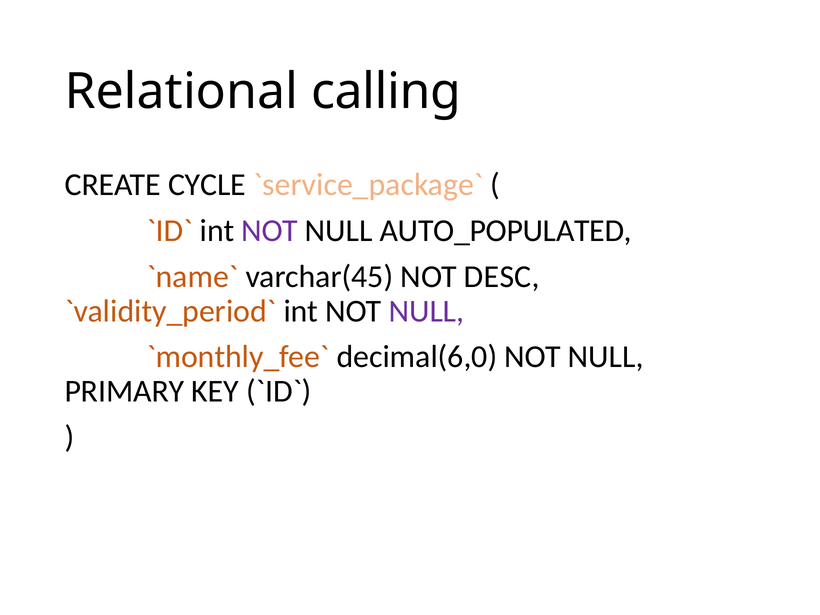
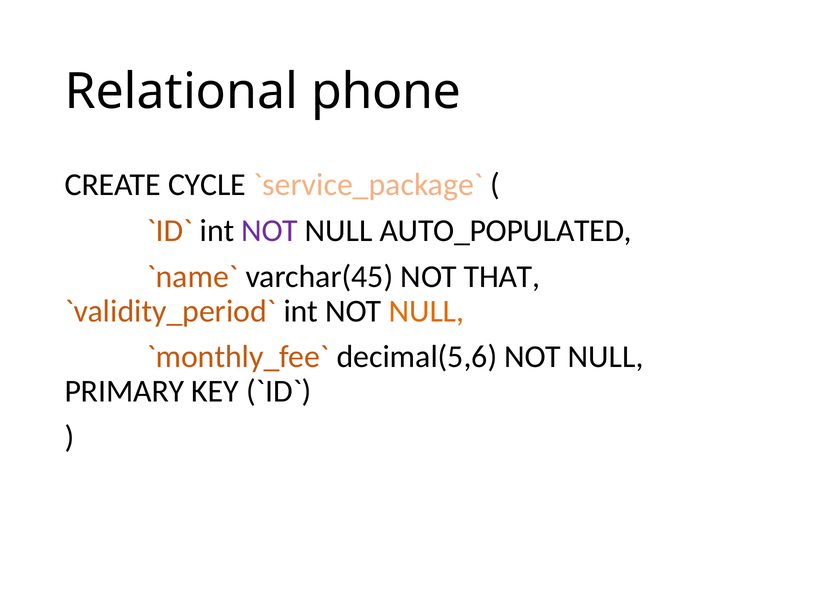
calling: calling -> phone
DESC: DESC -> THAT
NULL at (426, 311) colour: purple -> orange
decimal(6,0: decimal(6,0 -> decimal(5,6
